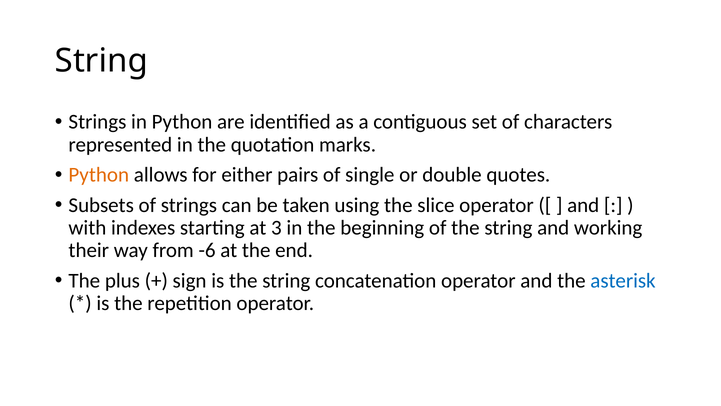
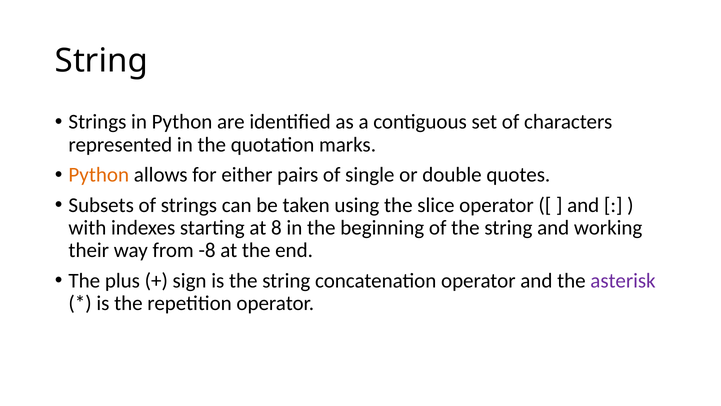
3: 3 -> 8
-6: -6 -> -8
asterisk colour: blue -> purple
